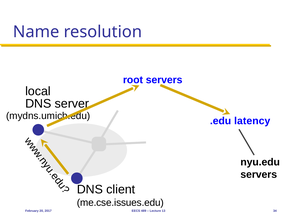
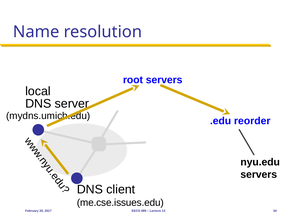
latency: latency -> reorder
